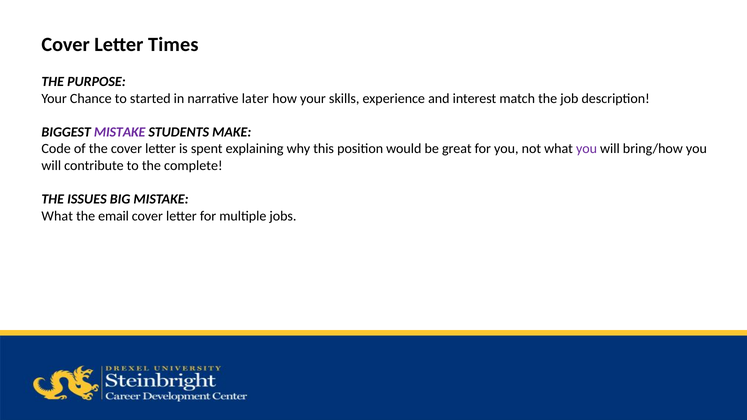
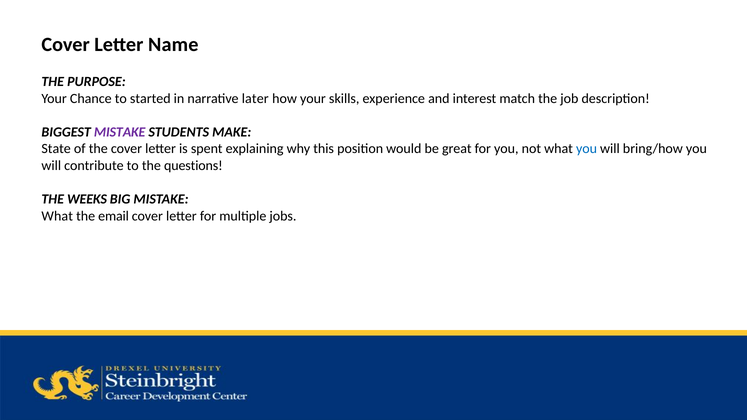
Times: Times -> Name
Code: Code -> State
you at (587, 149) colour: purple -> blue
complete: complete -> questions
ISSUES: ISSUES -> WEEKS
